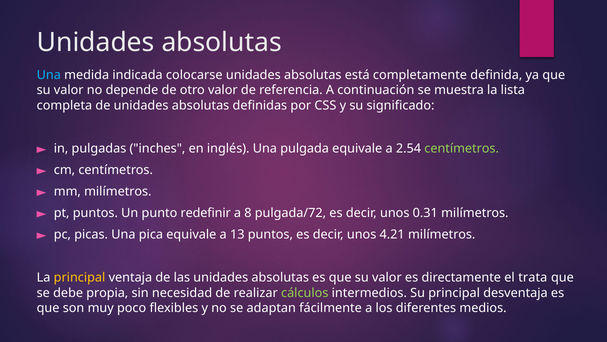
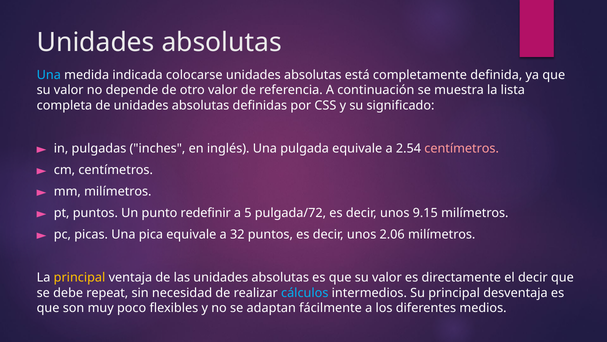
centímetros at (462, 148) colour: light green -> pink
8: 8 -> 5
0.31: 0.31 -> 9.15
13: 13 -> 32
4.21: 4.21 -> 2.06
el trata: trata -> decir
propia: propia -> repeat
cálculos colour: light green -> light blue
